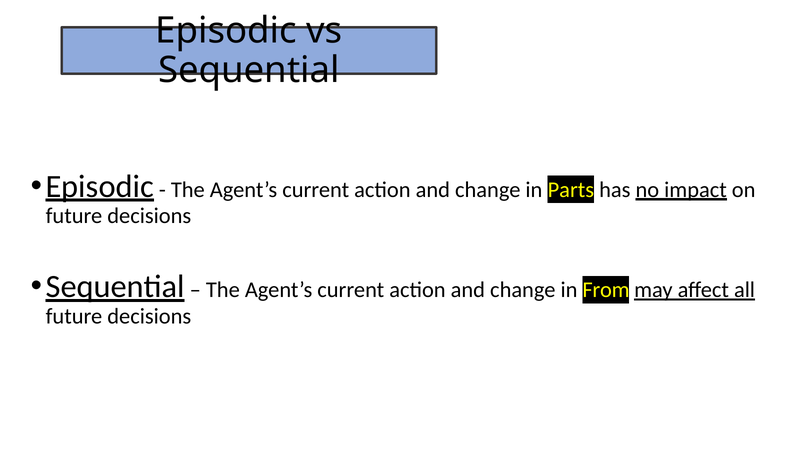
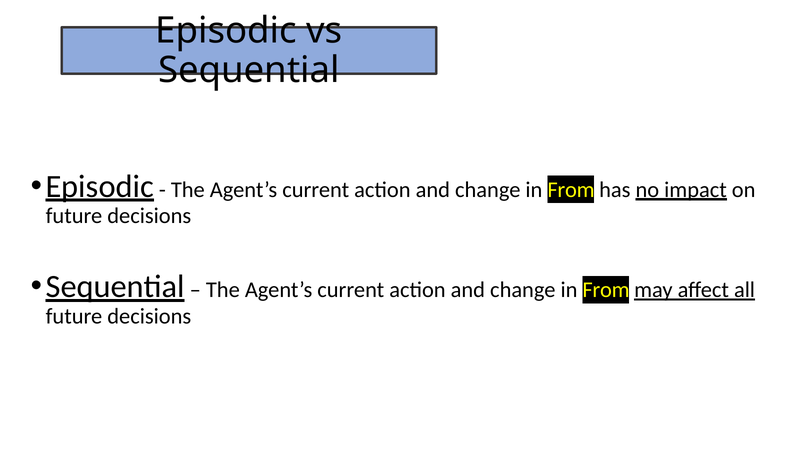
Parts at (571, 190): Parts -> From
